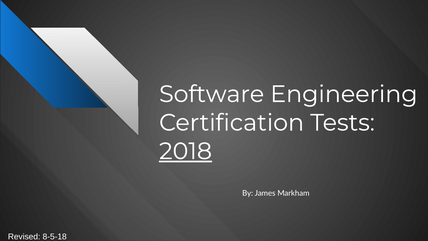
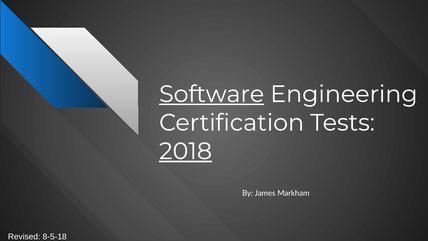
Software underline: none -> present
